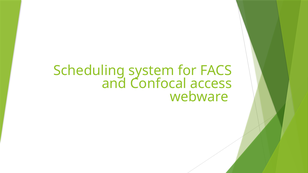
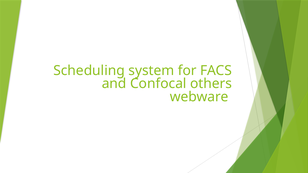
access: access -> others
